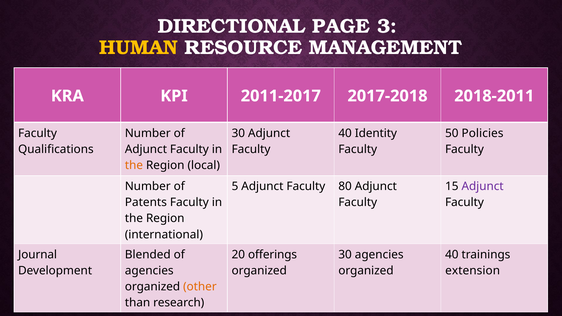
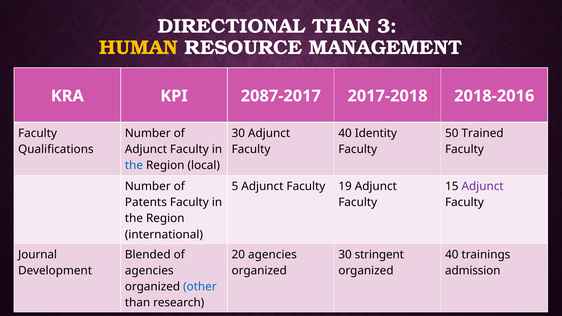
DIRECTIONAL PAGE: PAGE -> THAN
2011-2017: 2011-2017 -> 2087-2017
2018-2011: 2018-2011 -> 2018-2016
Policies: Policies -> Trained
the at (134, 165) colour: orange -> blue
80: 80 -> 19
20 offerings: offerings -> agencies
30 agencies: agencies -> stringent
extension: extension -> admission
other colour: orange -> blue
